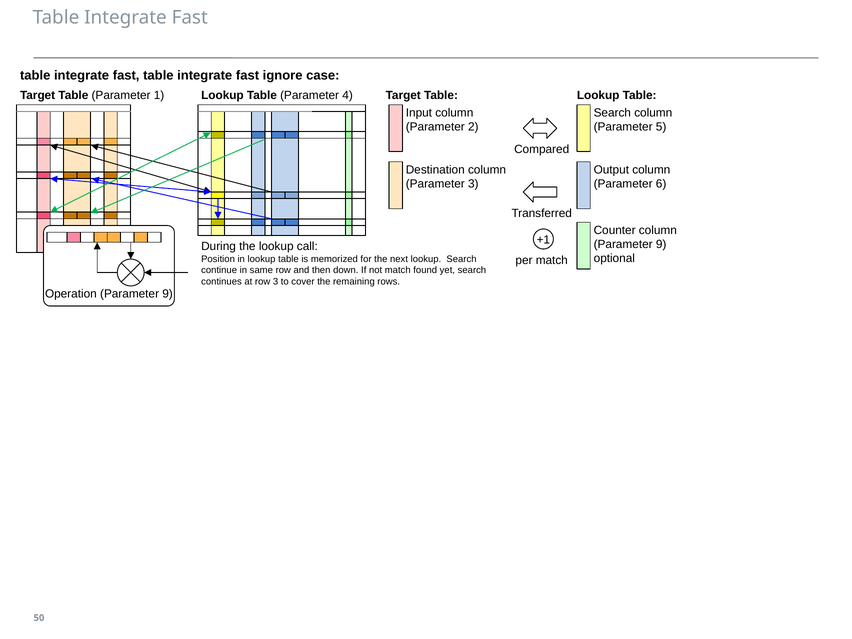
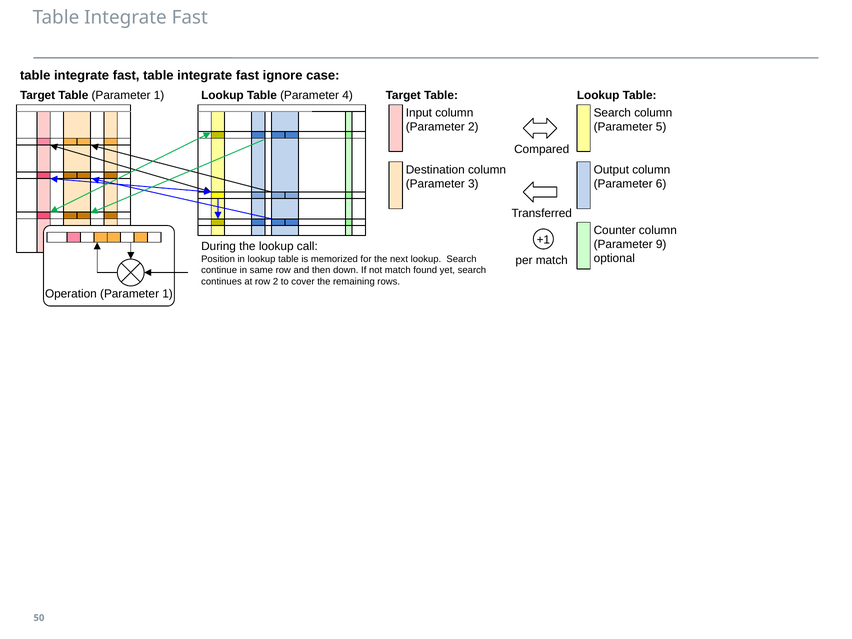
row 3: 3 -> 2
Operation Parameter 9: 9 -> 1
